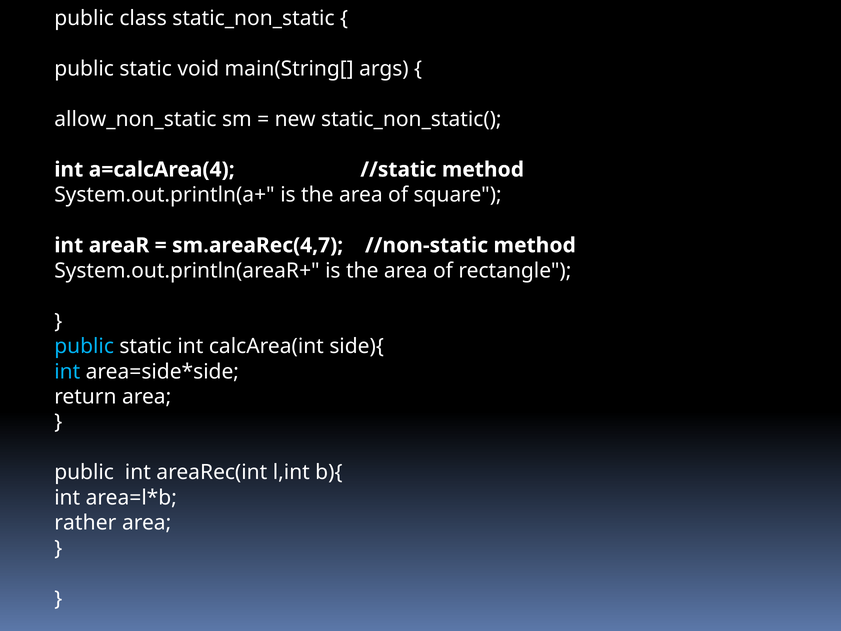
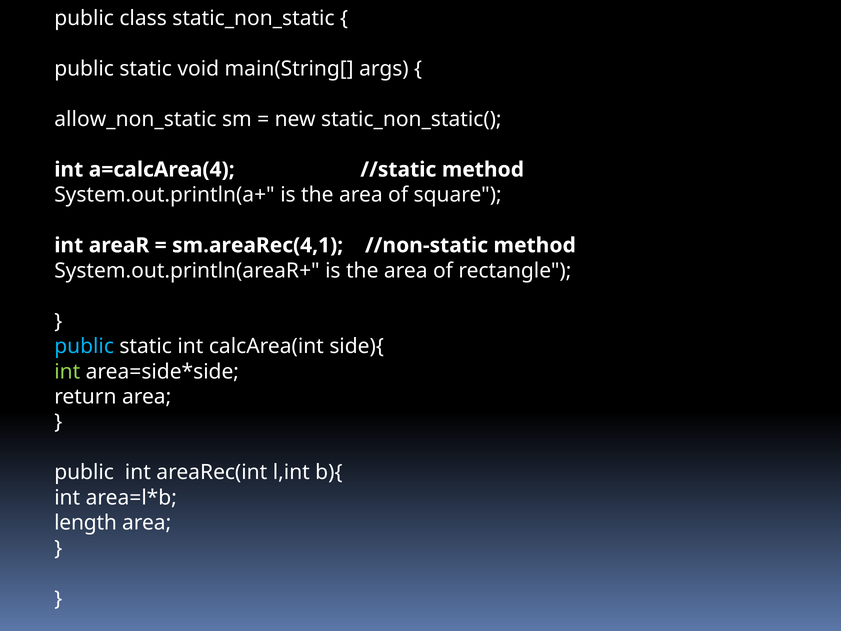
sm.areaRec(4,7: sm.areaRec(4,7 -> sm.areaRec(4,1
int at (67, 371) colour: light blue -> light green
rather: rather -> length
